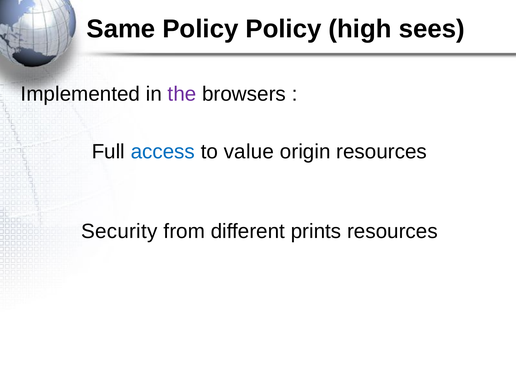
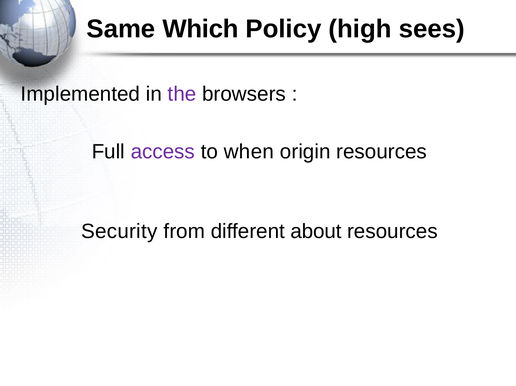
Same Policy: Policy -> Which
access colour: blue -> purple
value: value -> when
prints: prints -> about
